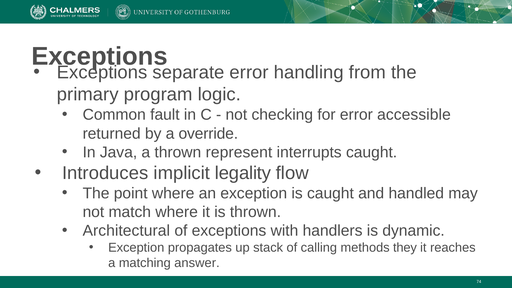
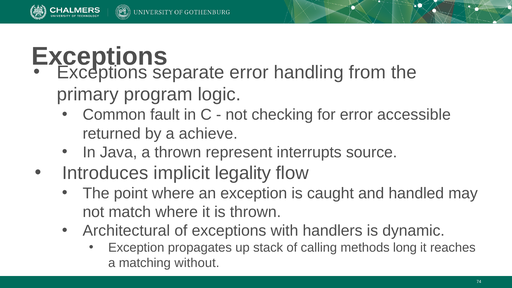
override: override -> achieve
interrupts caught: caught -> source
they: they -> long
answer: answer -> without
